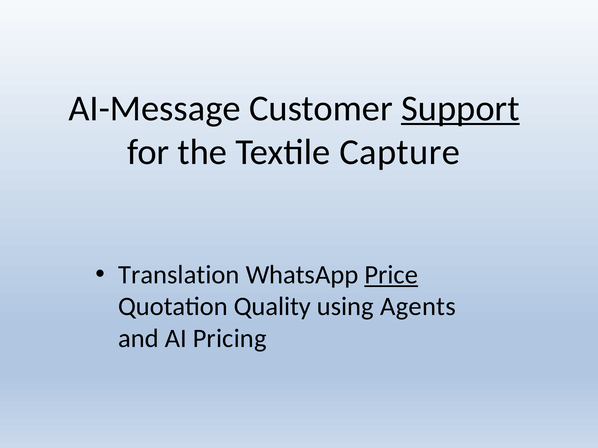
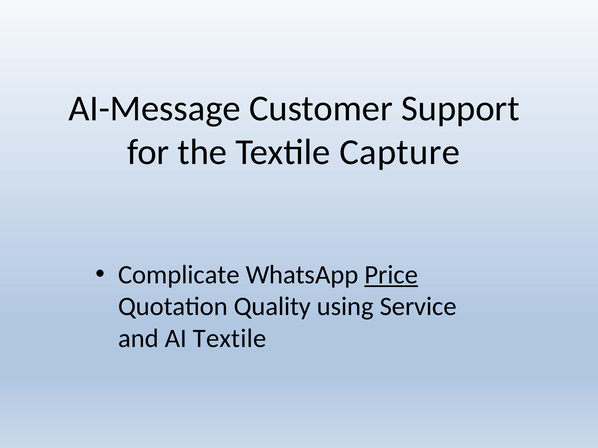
Support underline: present -> none
Translation: Translation -> Complicate
Agents: Agents -> Service
AI Pricing: Pricing -> Textile
